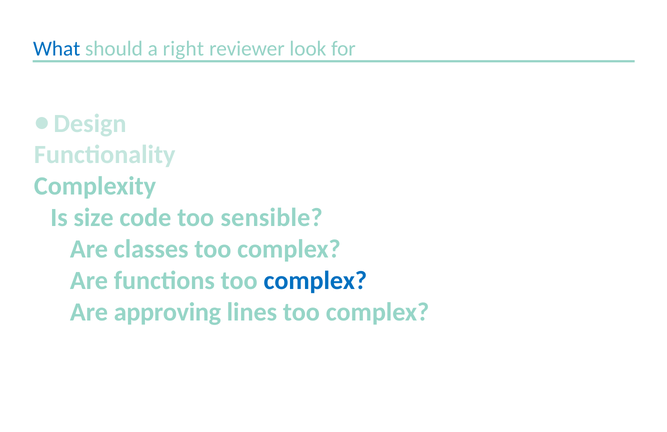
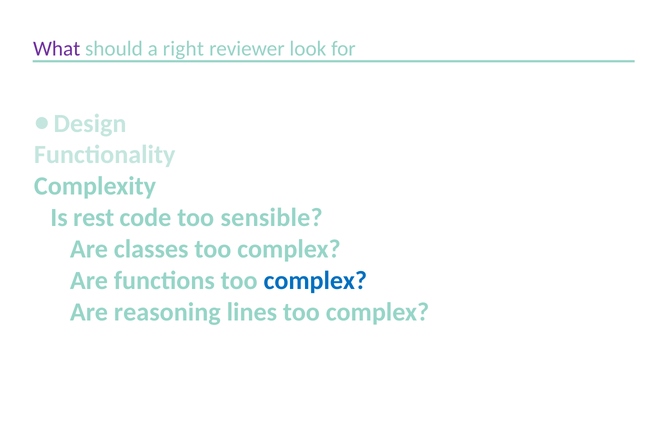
What colour: blue -> purple
size: size -> rest
approving: approving -> reasoning
